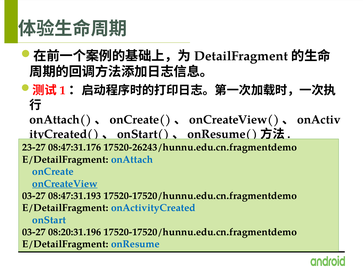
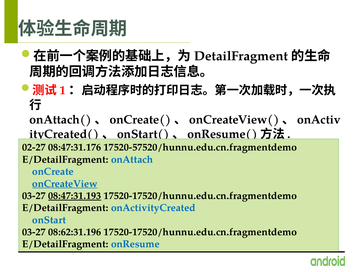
23-27: 23-27 -> 02-27
17520-26243/hunnu.edu.cn.fragmentdemo: 17520-26243/hunnu.edu.cn.fragmentdemo -> 17520-57520/hunnu.edu.cn.fragmentdemo
08:47:31.193 underline: none -> present
08:20:31.196: 08:20:31.196 -> 08:62:31.196
